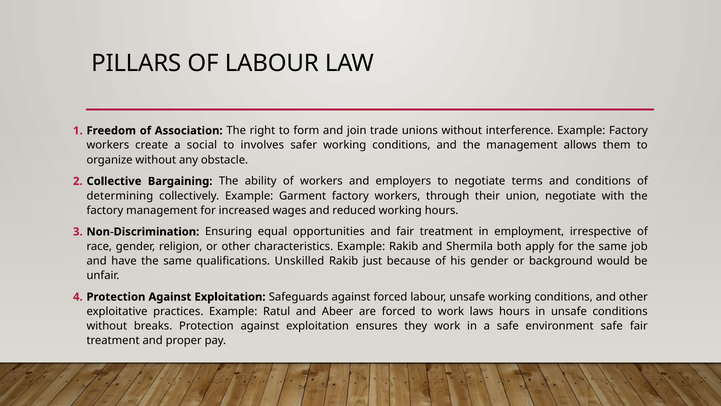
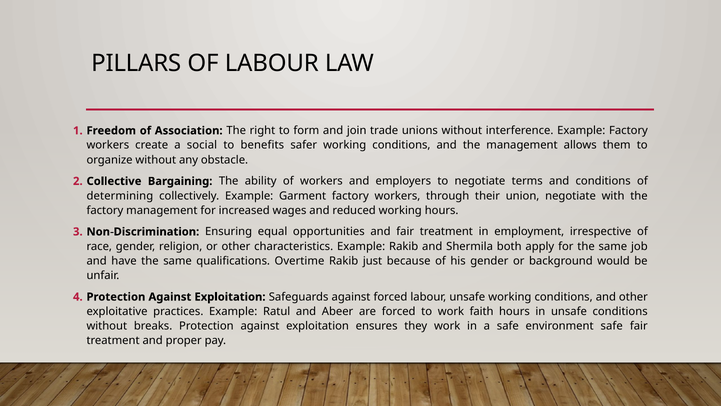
involves: involves -> benefits
Unskilled: Unskilled -> Overtime
laws: laws -> faith
